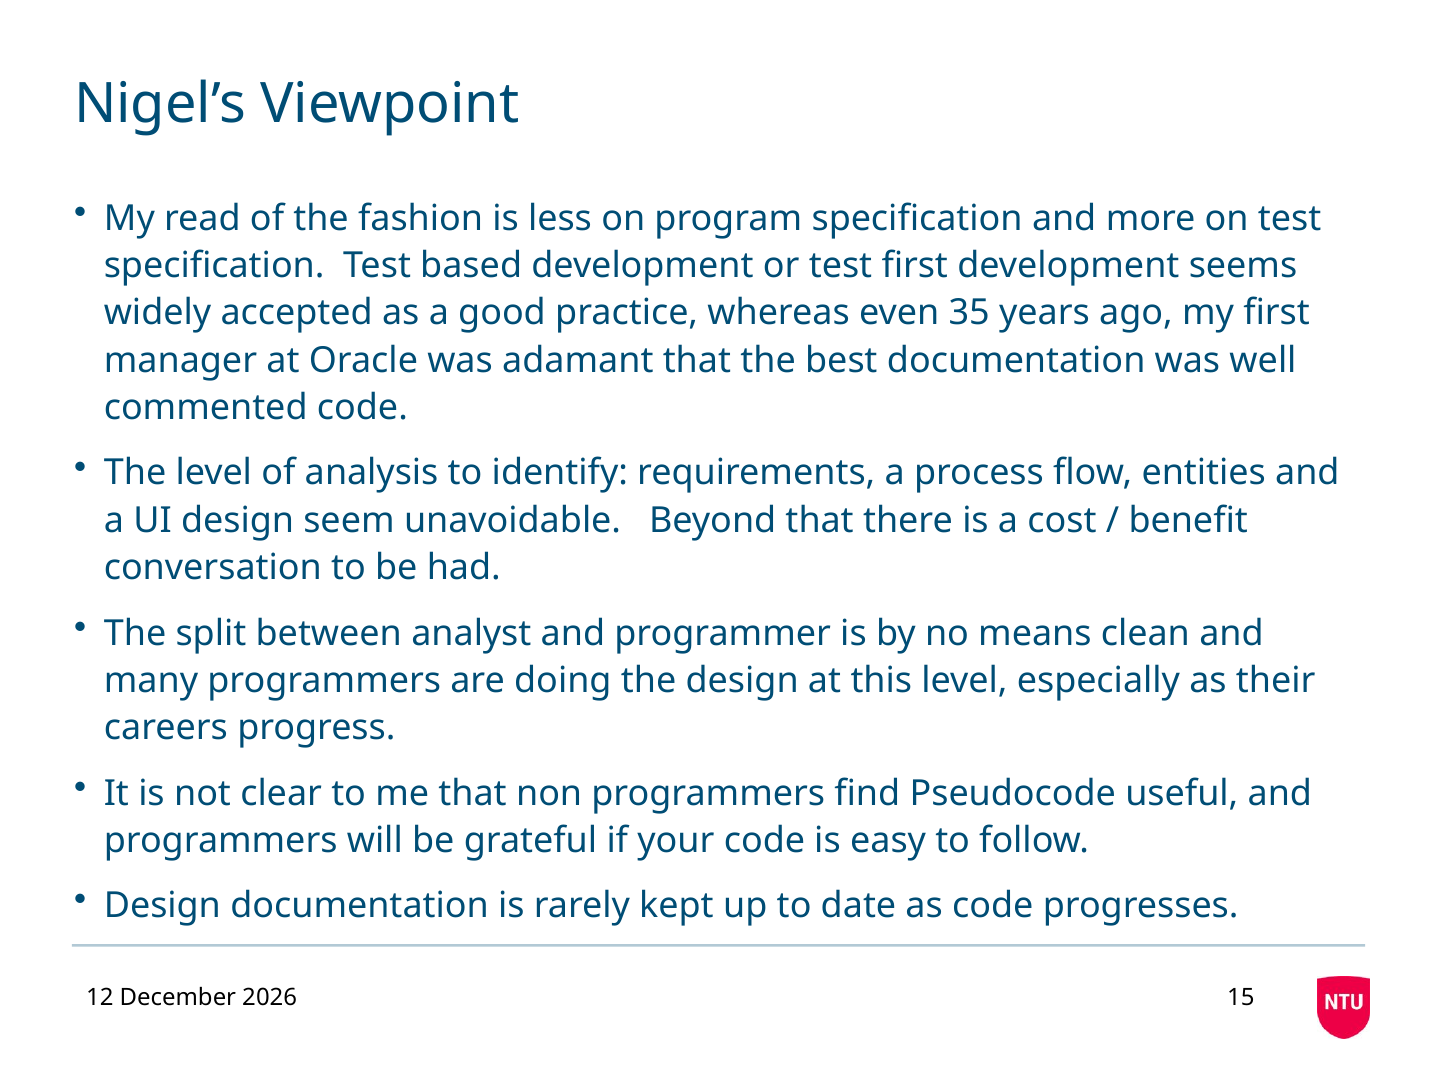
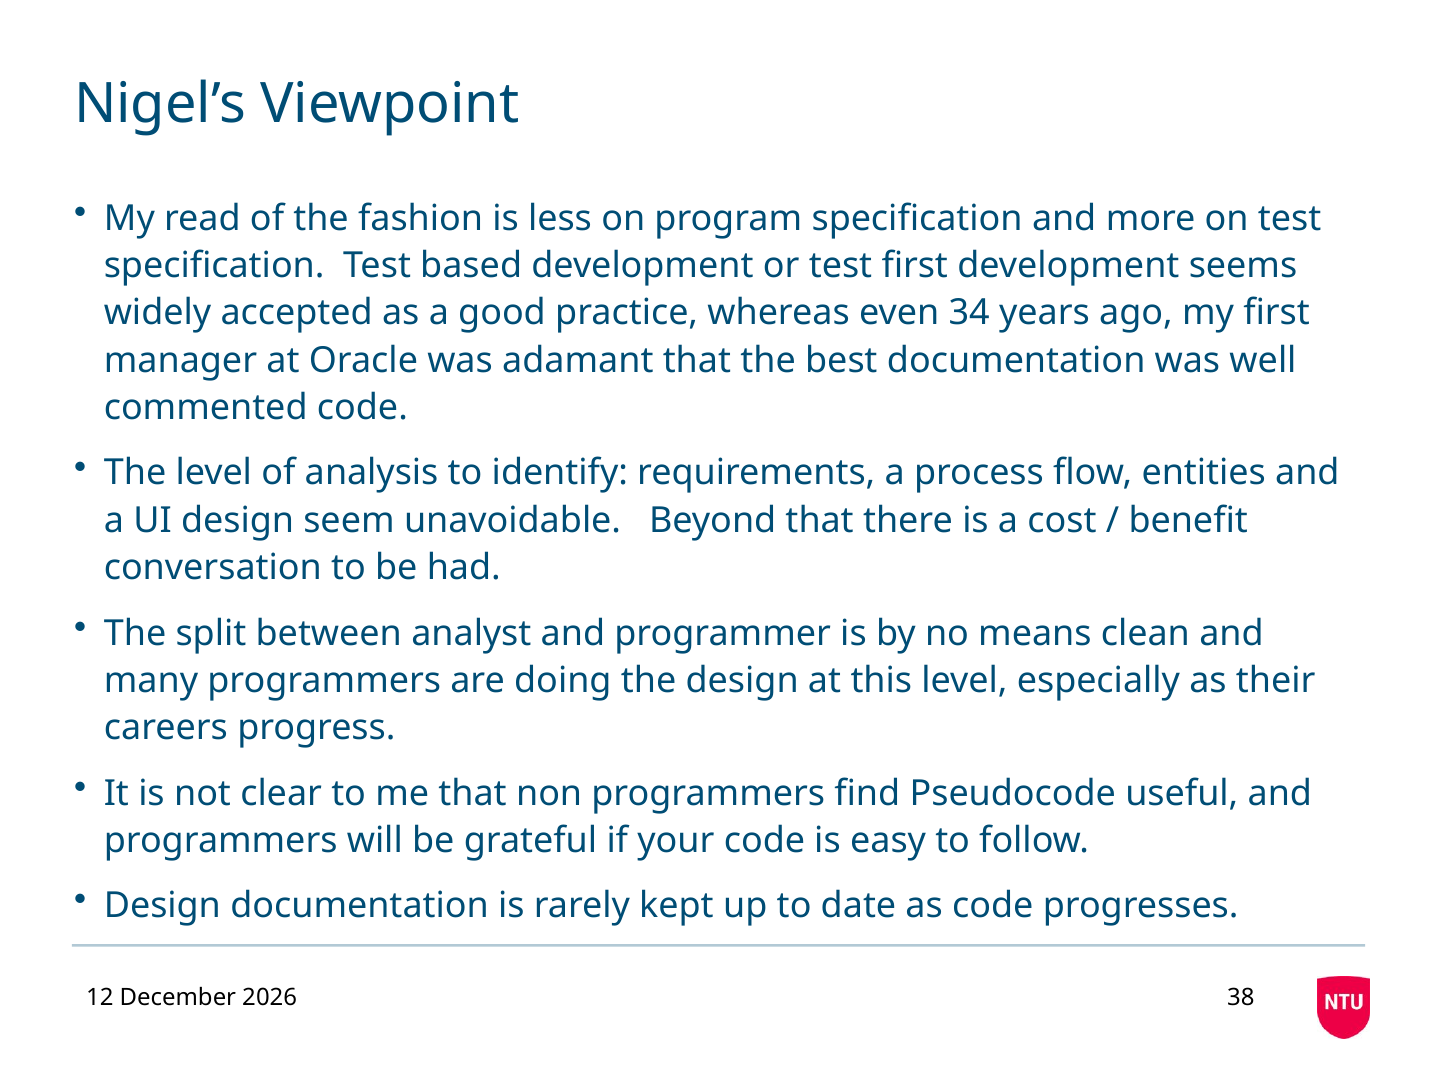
35: 35 -> 34
15: 15 -> 38
